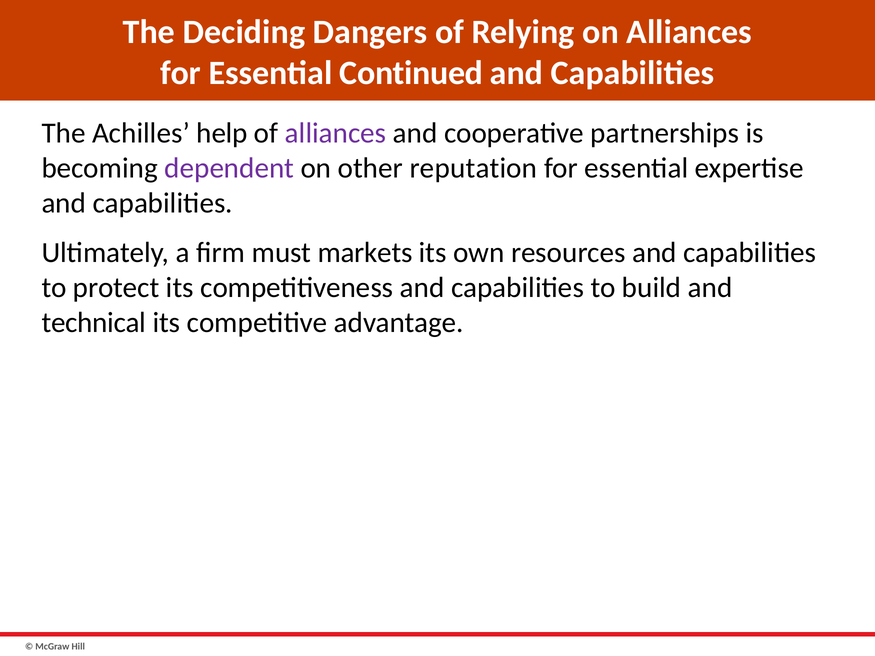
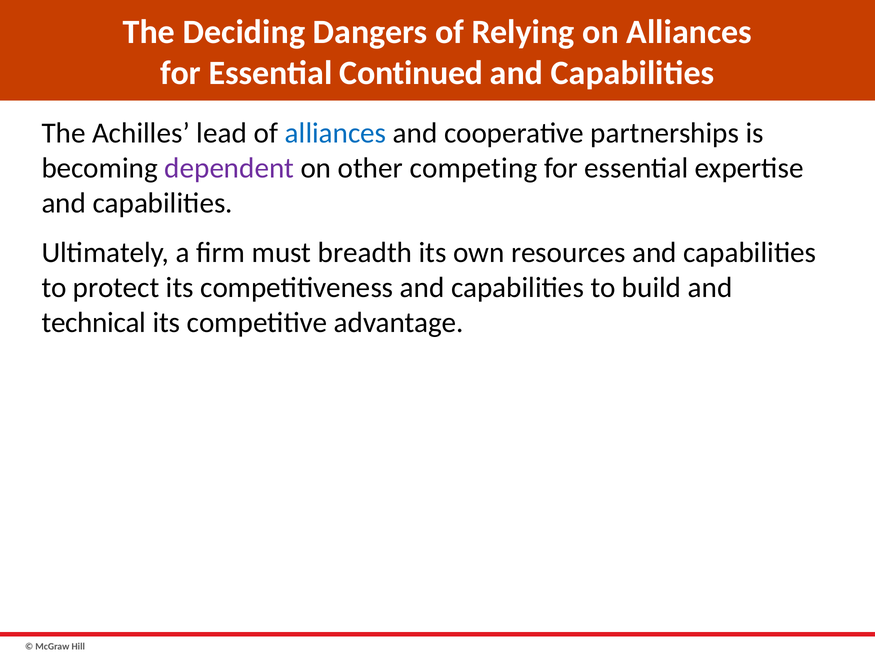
help: help -> lead
alliances at (336, 133) colour: purple -> blue
reputation: reputation -> competing
markets: markets -> breadth
